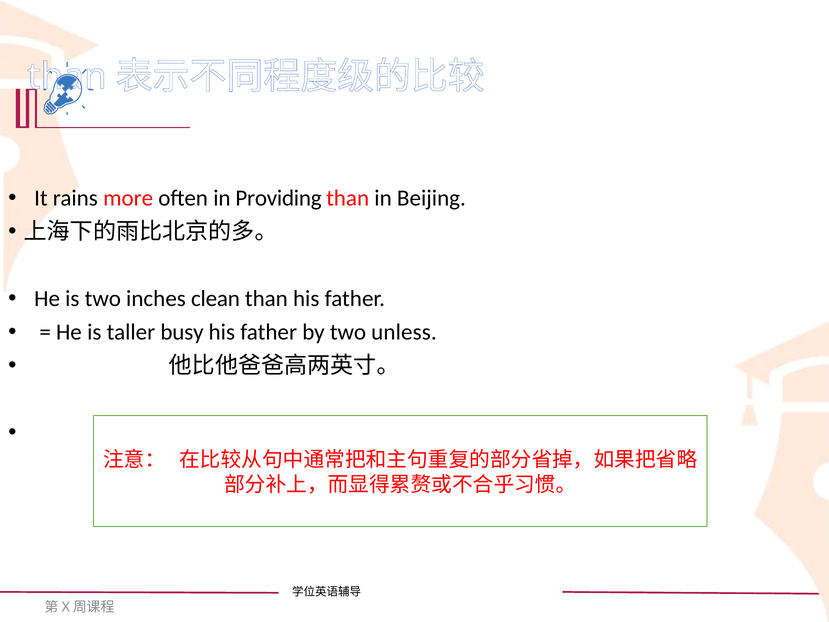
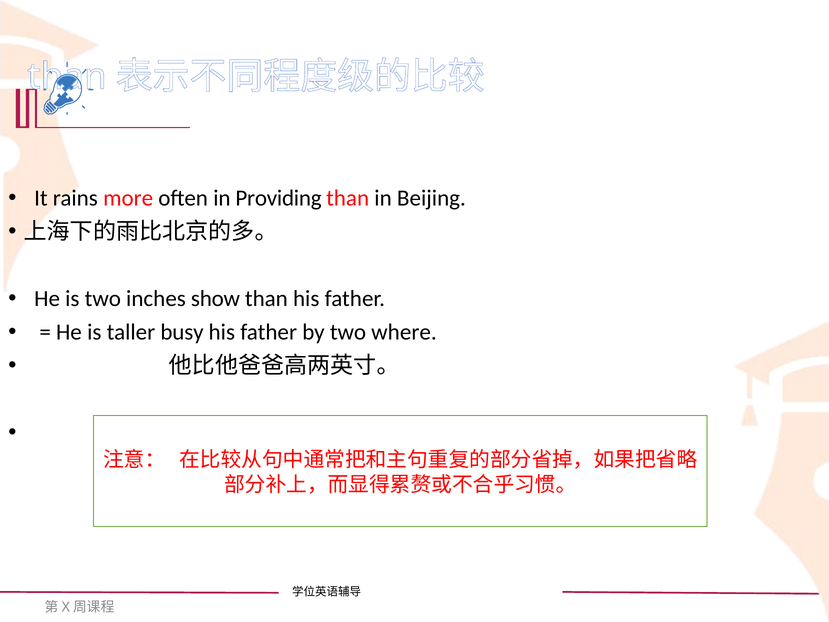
clean: clean -> show
unless: unless -> where
